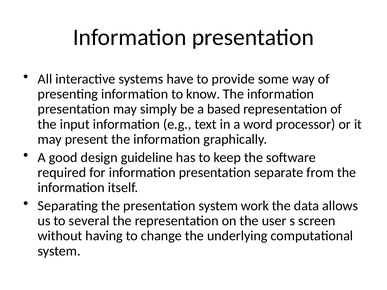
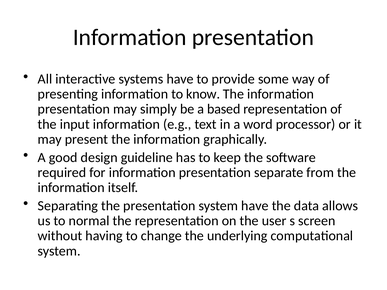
system work: work -> have
several: several -> normal
